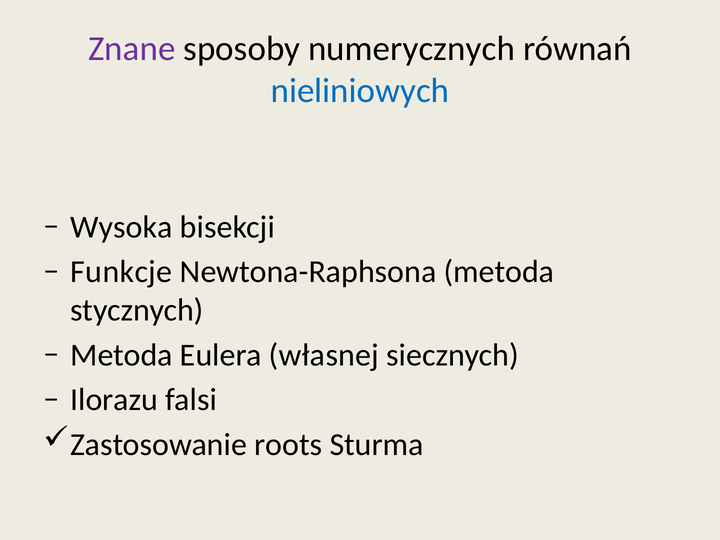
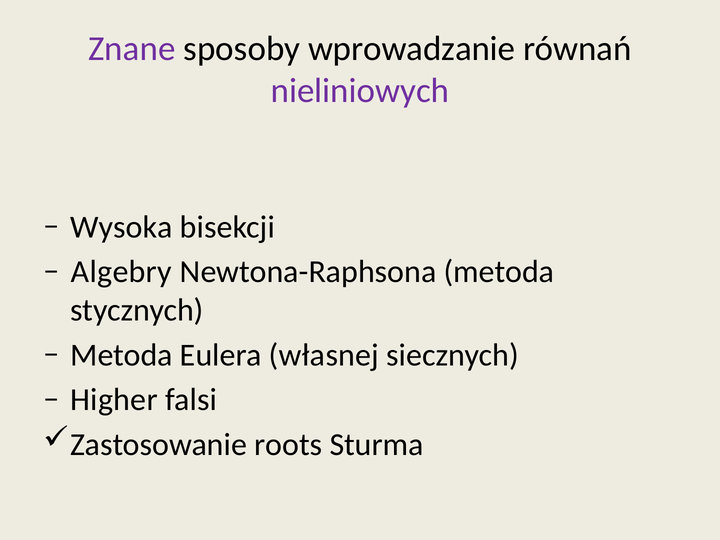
numerycznych: numerycznych -> wprowadzanie
nieliniowych colour: blue -> purple
Funkcje: Funkcje -> Algebry
Ilorazu: Ilorazu -> Higher
